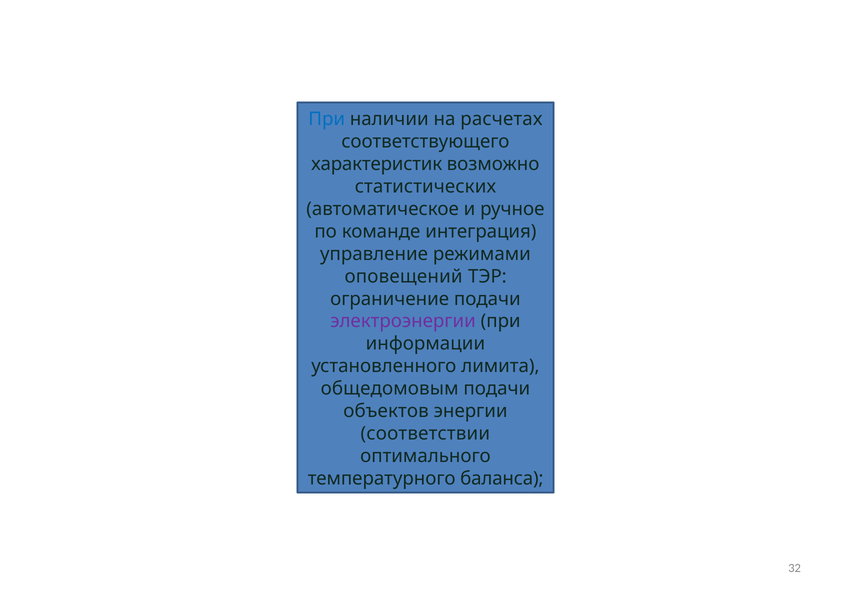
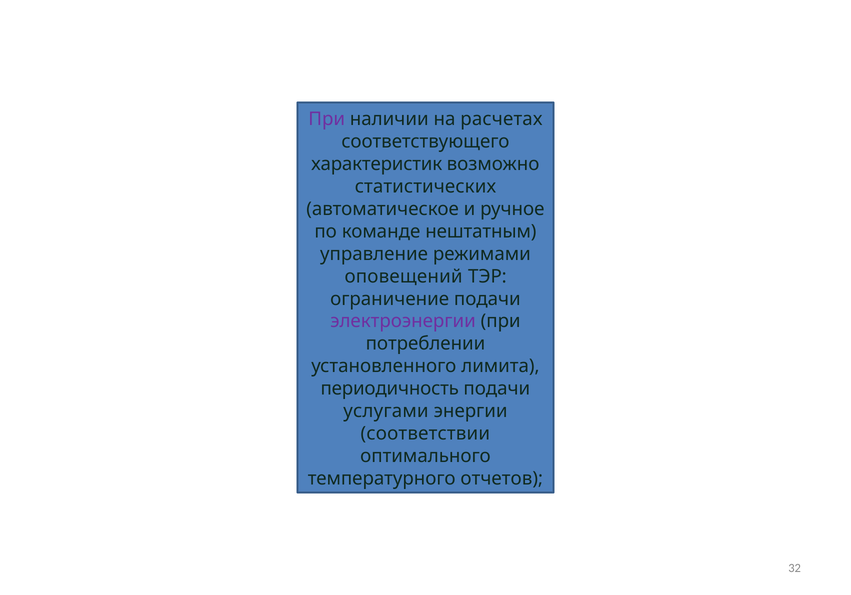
При at (327, 119) colour: blue -> purple
интеграция: интеграция -> нештатным
информации: информации -> потреблении
общедомовым: общедомовым -> периодичность
объектов: объектов -> услугами
баланса: баланса -> отчетов
